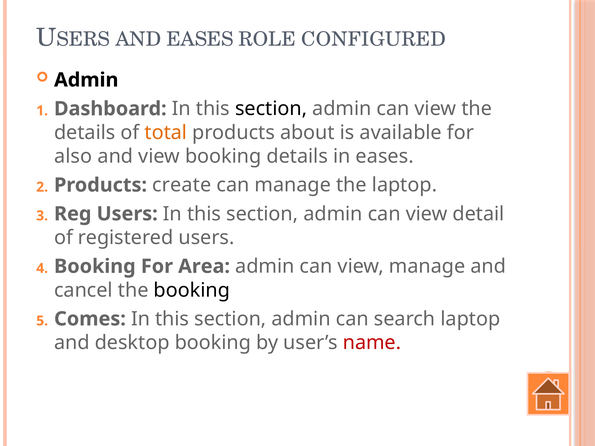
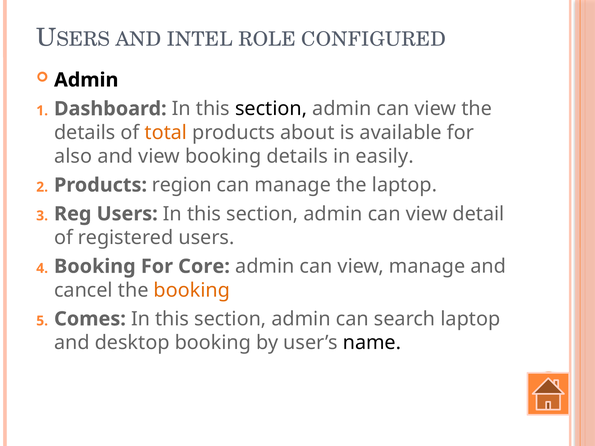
AND EASES: EASES -> INTEL
in eases: eases -> easily
create: create -> region
Area: Area -> Core
booking at (192, 290) colour: black -> orange
name colour: red -> black
